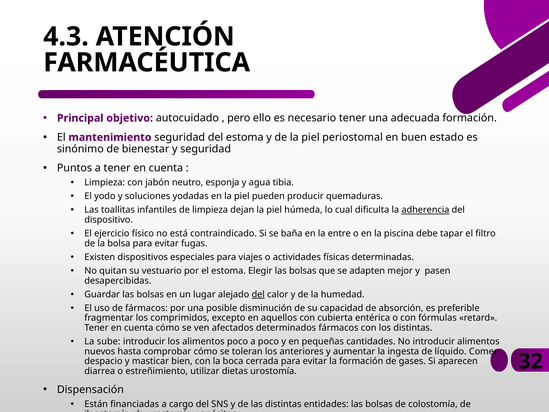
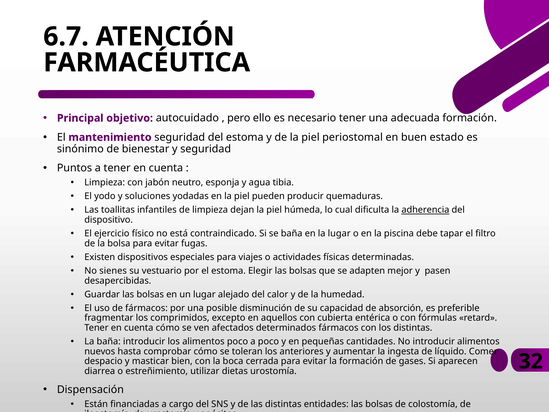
4.3: 4.3 -> 6.7
la entre: entre -> lugar
quitan: quitan -> sienes
del at (258, 294) underline: present -> none
La sube: sube -> baña
